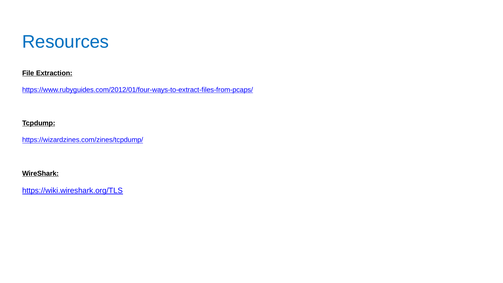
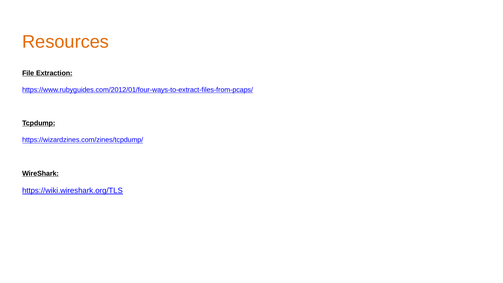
Resources colour: blue -> orange
